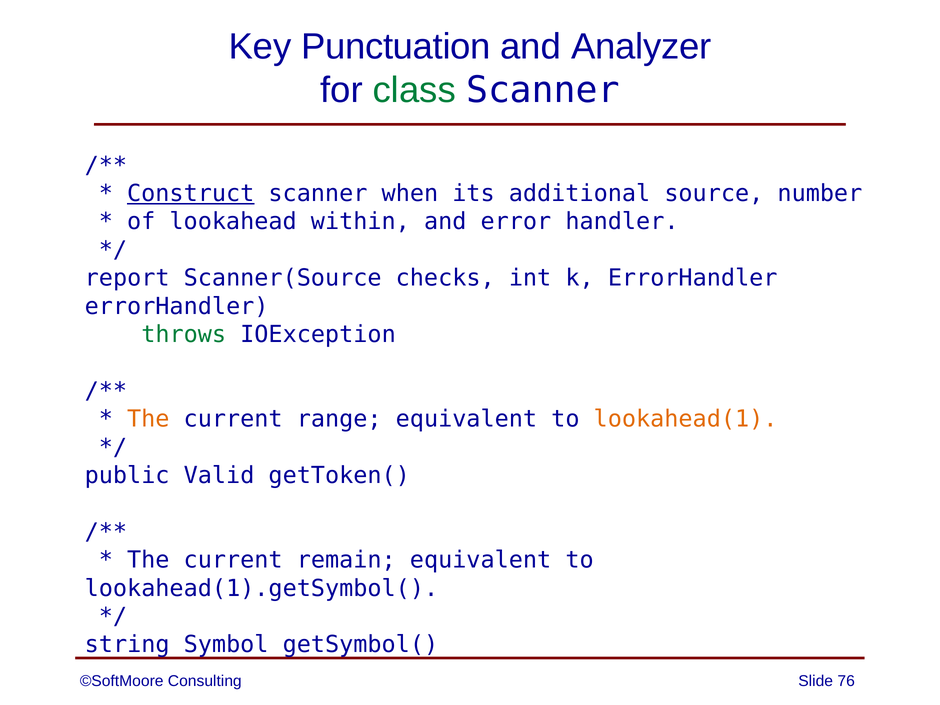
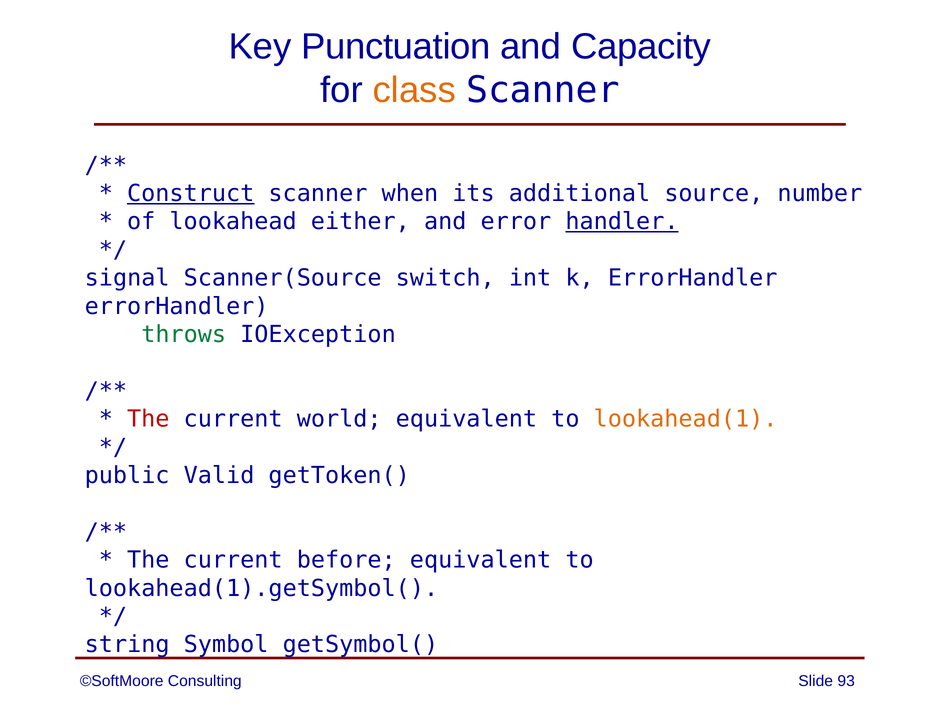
Analyzer: Analyzer -> Capacity
class colour: green -> orange
within: within -> either
handler underline: none -> present
report: report -> signal
checks: checks -> switch
The at (148, 419) colour: orange -> red
range: range -> world
remain: remain -> before
76: 76 -> 93
